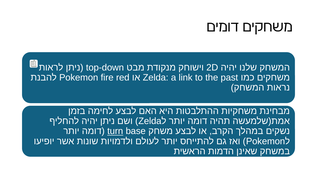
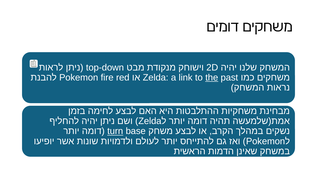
the underline: none -> present
